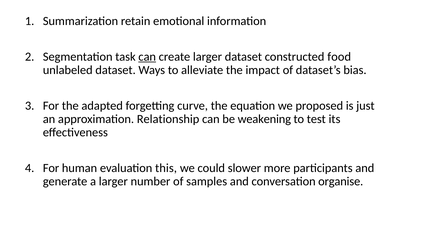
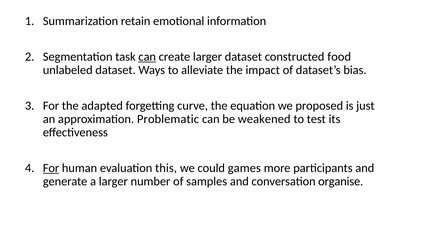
Relationship: Relationship -> Problematic
weakening: weakening -> weakened
For at (51, 168) underline: none -> present
slower: slower -> games
